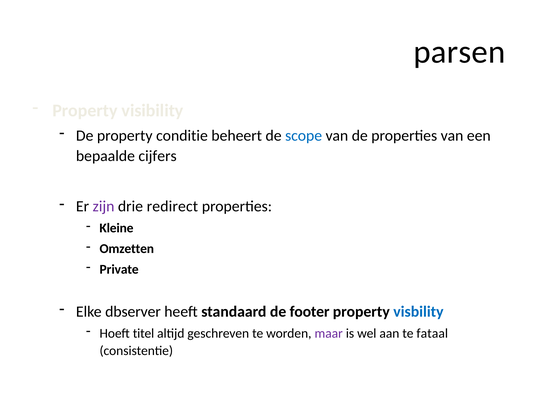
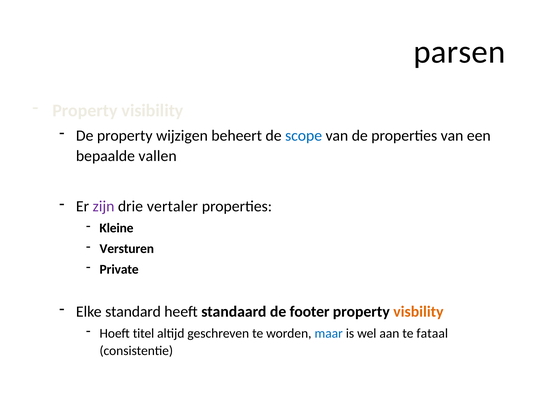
conditie: conditie -> wijzigen
cijfers: cijfers -> vallen
redirect: redirect -> vertaler
Omzetten: Omzetten -> Versturen
dbserver: dbserver -> standard
visbility colour: blue -> orange
maar colour: purple -> blue
